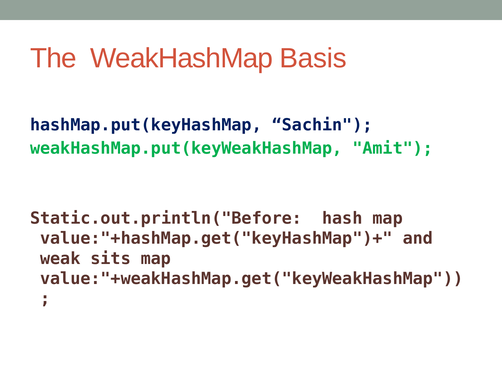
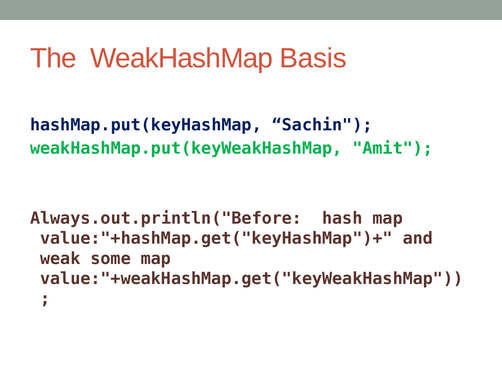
Static.out.println("Before: Static.out.println("Before -> Always.out.println("Before
sits: sits -> some
